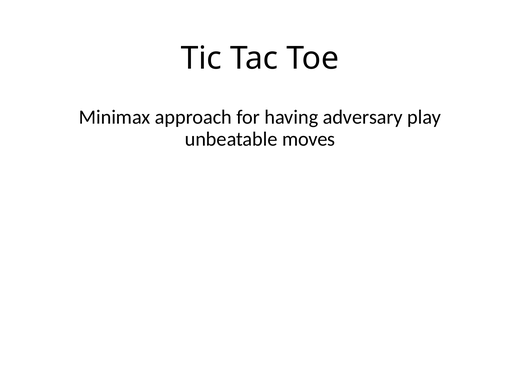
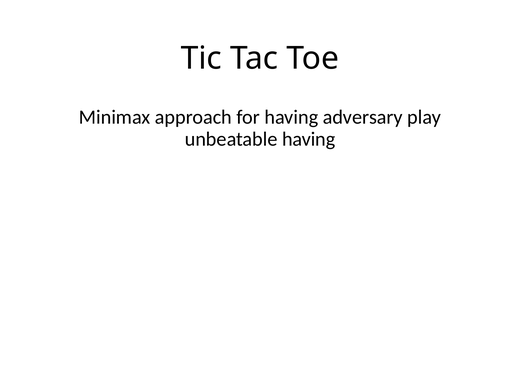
unbeatable moves: moves -> having
